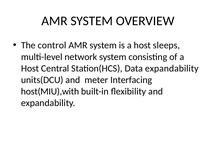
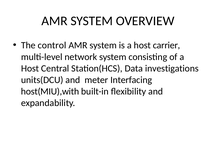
sleeps: sleeps -> carrier
Data expandability: expandability -> investigations
